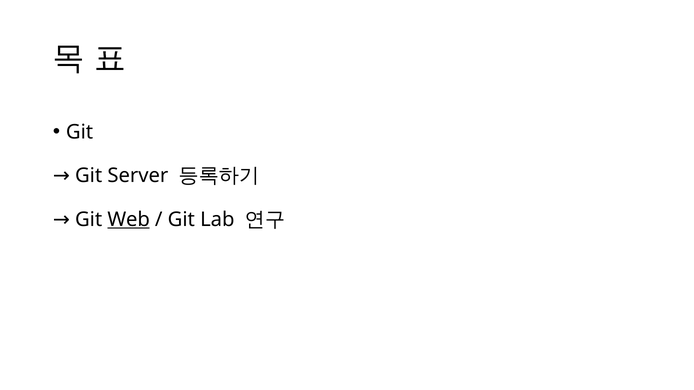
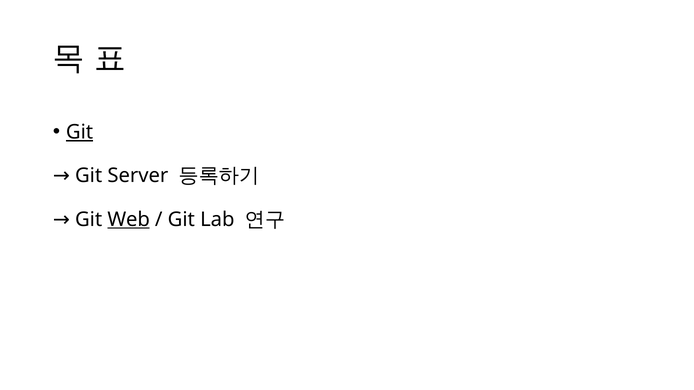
Git at (80, 132) underline: none -> present
